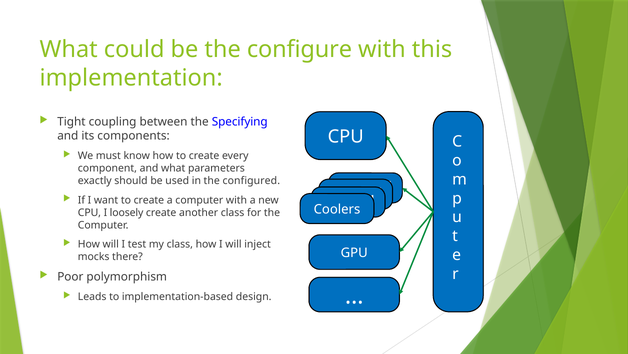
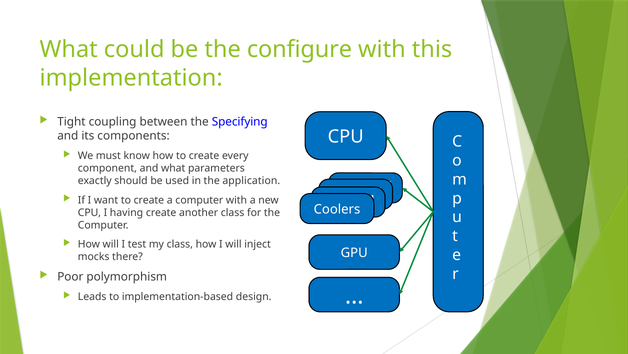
configured: configured -> application
loosely: loosely -> having
